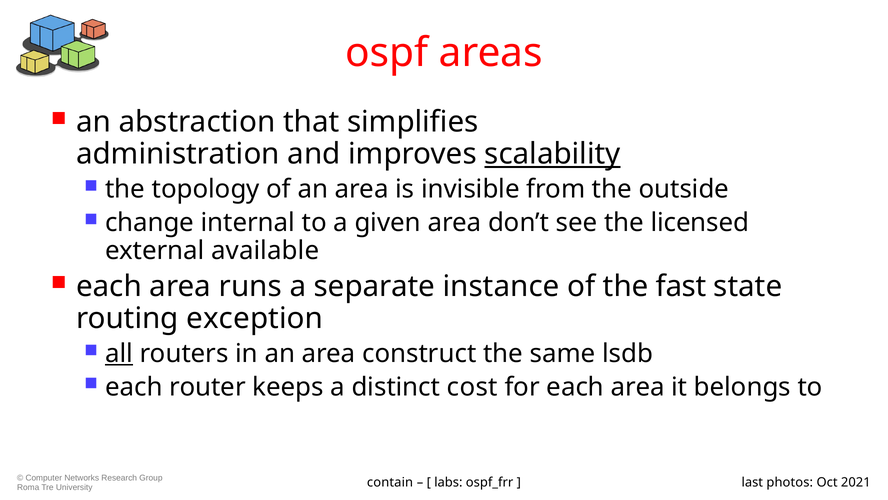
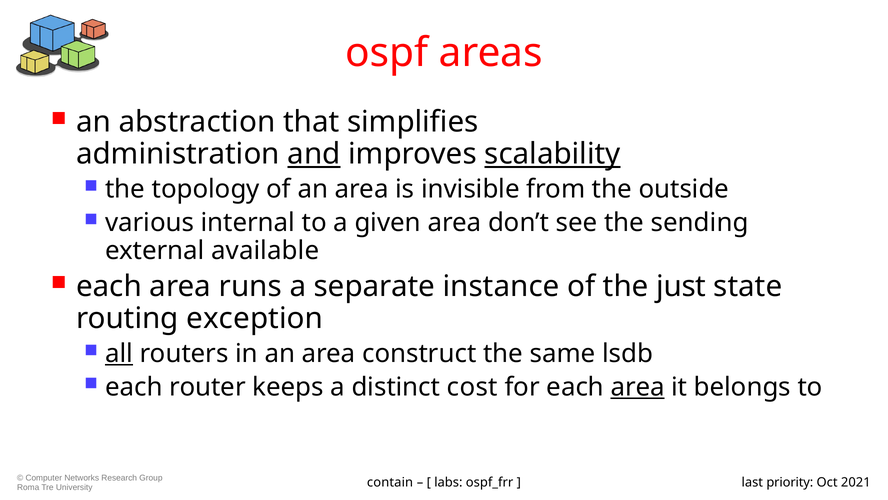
and underline: none -> present
change: change -> various
licensed: licensed -> sending
fast: fast -> just
area at (638, 387) underline: none -> present
photos: photos -> priority
